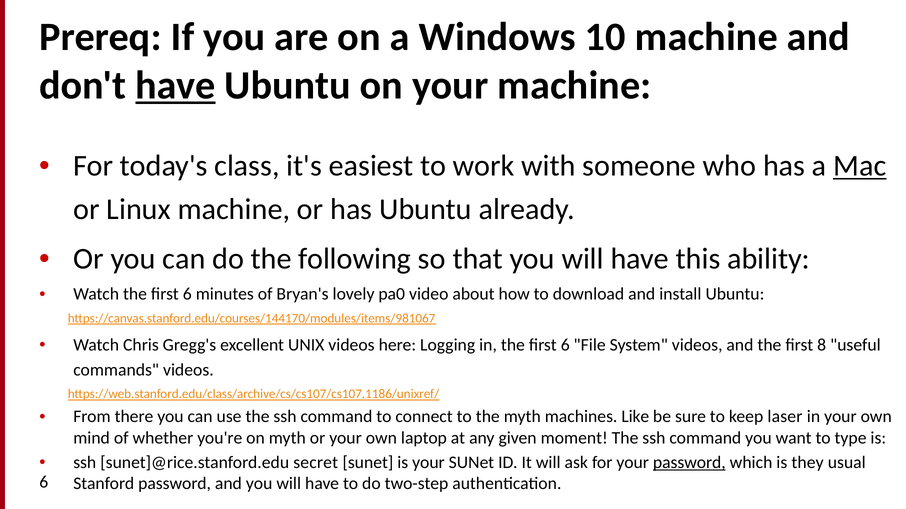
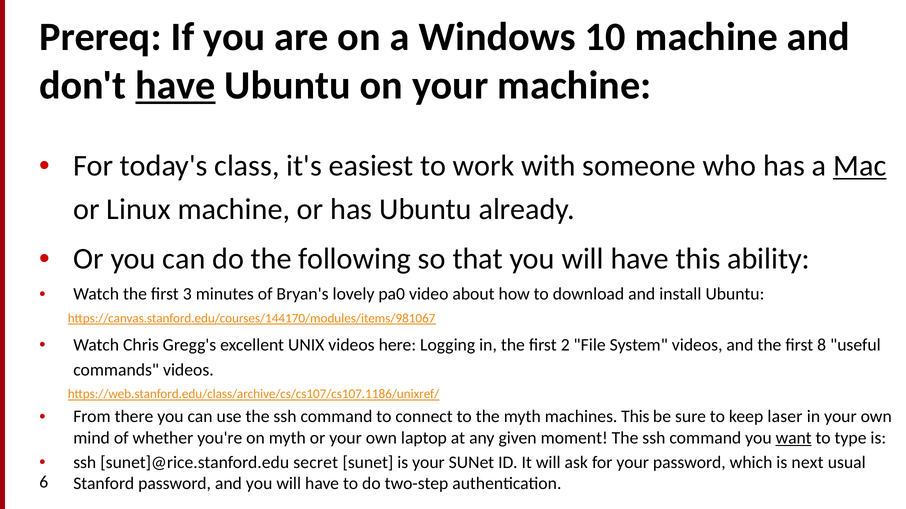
Watch the first 6: 6 -> 3
in the first 6: 6 -> 2
machines Like: Like -> This
want underline: none -> present
password at (689, 463) underline: present -> none
they: they -> next
